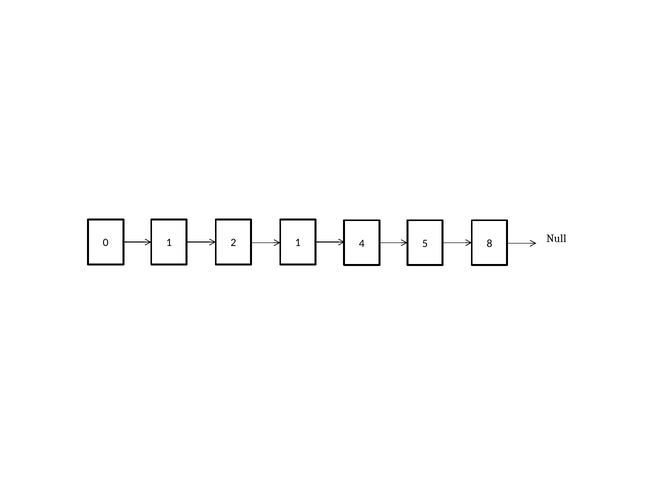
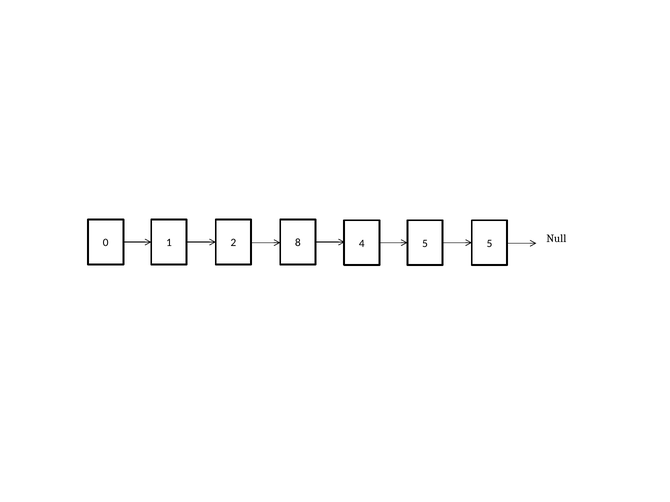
2 1: 1 -> 8
4 8: 8 -> 5
